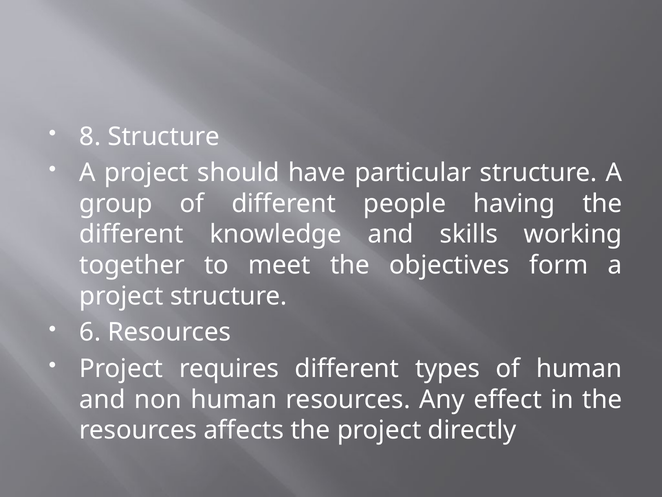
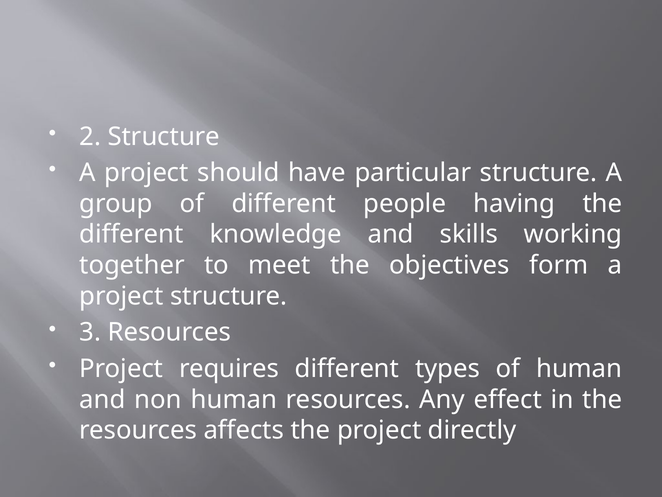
8: 8 -> 2
6: 6 -> 3
